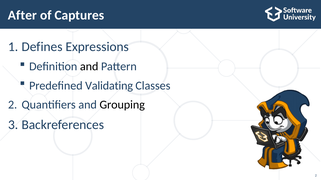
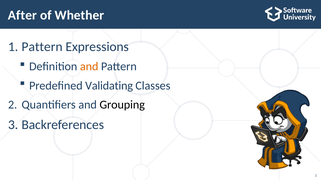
Captures: Captures -> Whether
Defines at (42, 47): Defines -> Pattern
and at (89, 67) colour: black -> orange
